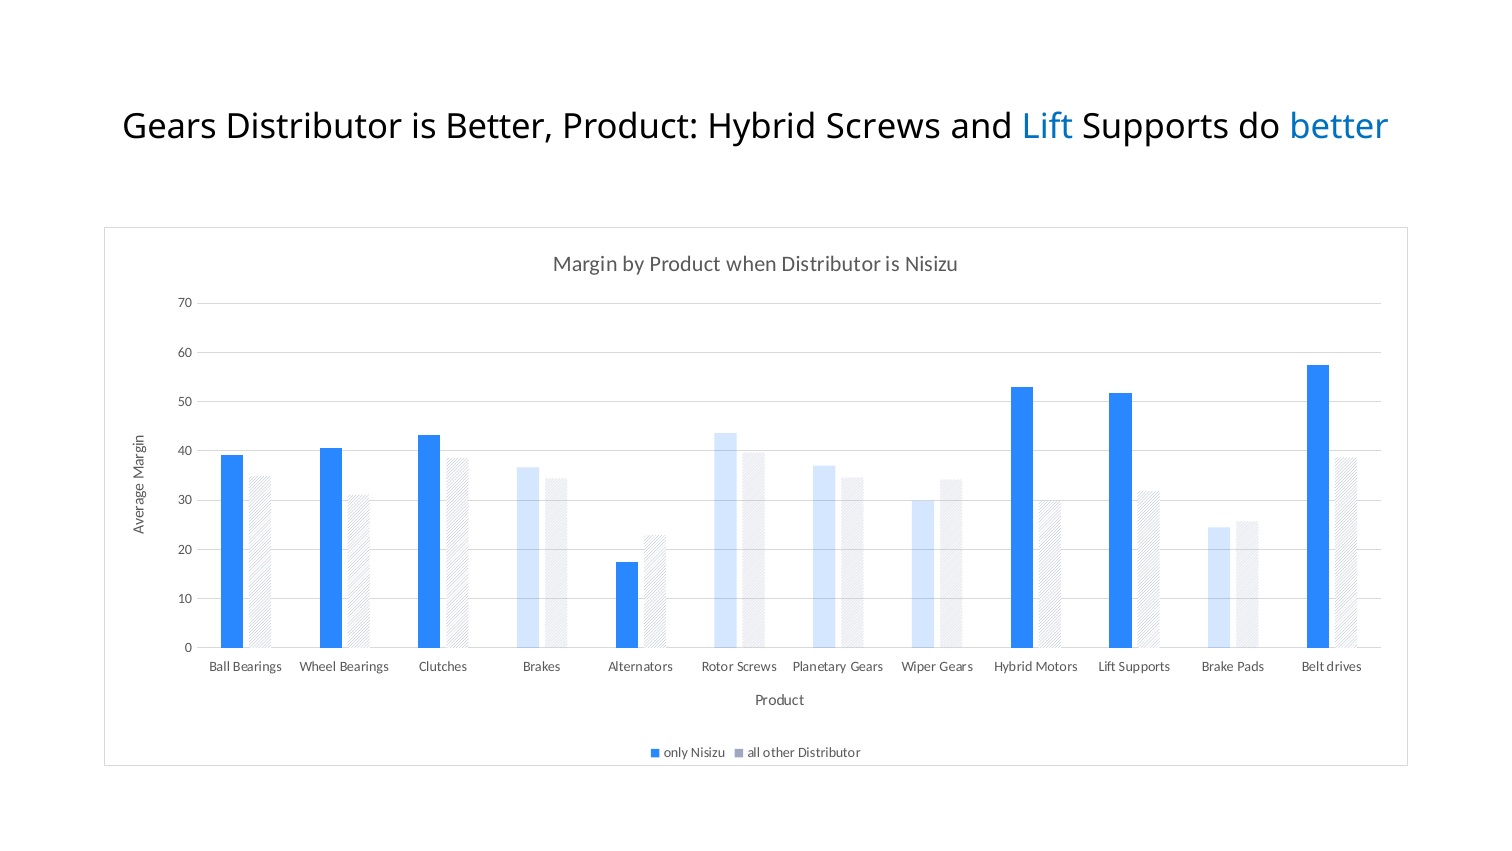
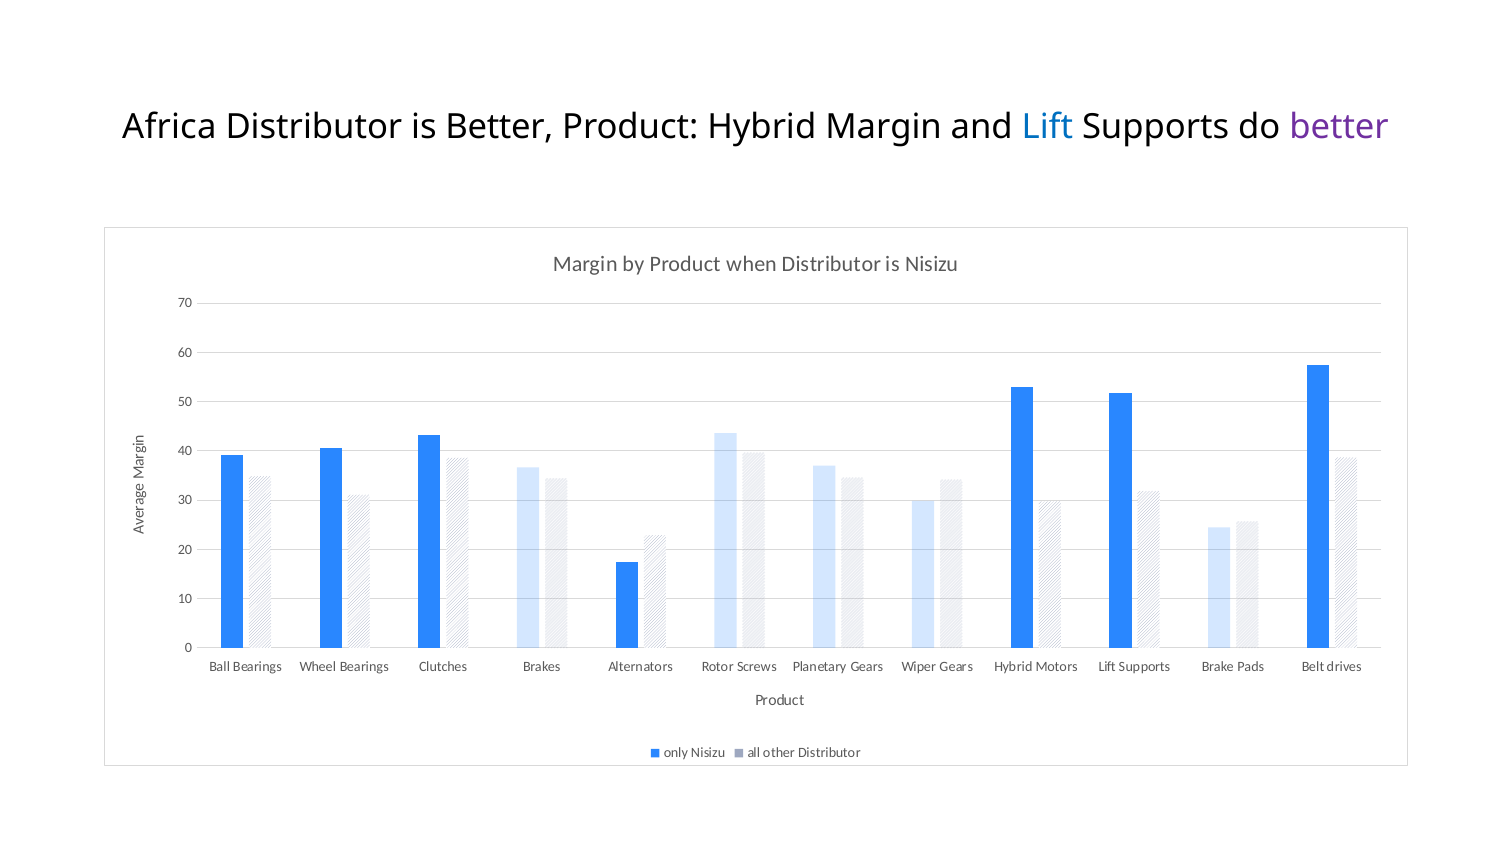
Gears at (169, 127): Gears -> Africa
Hybrid Screws: Screws -> Margin
better at (1339, 127) colour: blue -> purple
